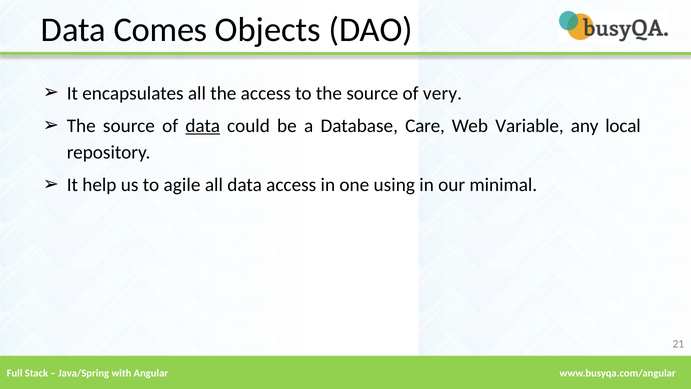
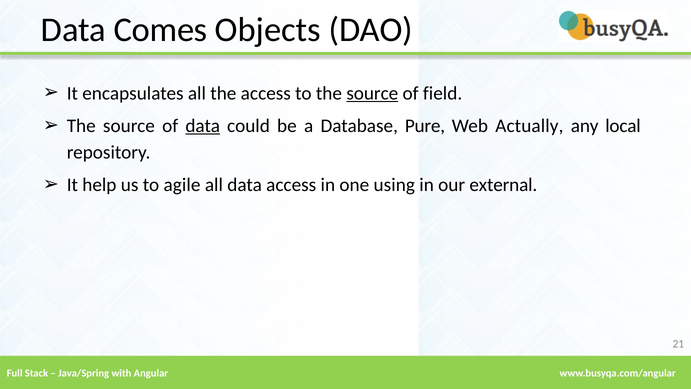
source at (372, 93) underline: none -> present
very: very -> field
Care: Care -> Pure
Variable: Variable -> Actually
minimal: minimal -> external
